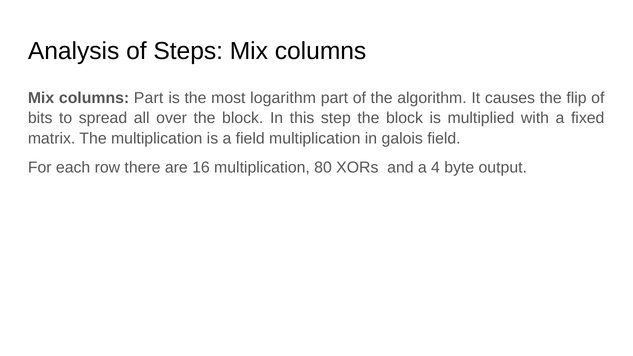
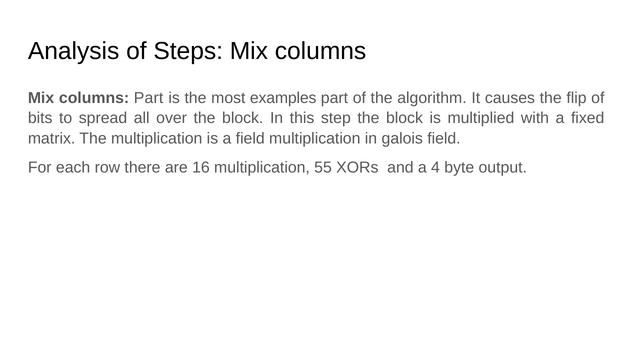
logarithm: logarithm -> examples
80: 80 -> 55
